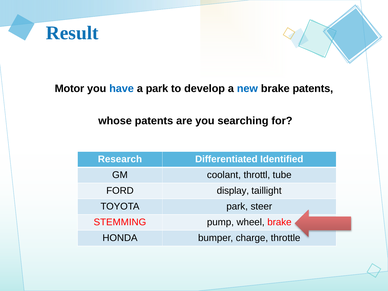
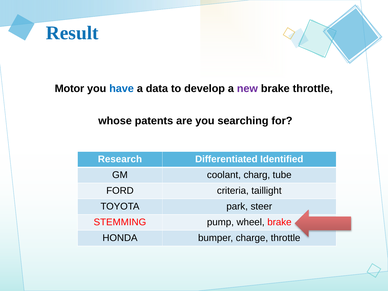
a park: park -> data
new colour: blue -> purple
brake patents: patents -> throttle
throttl: throttl -> charg
display: display -> criteria
